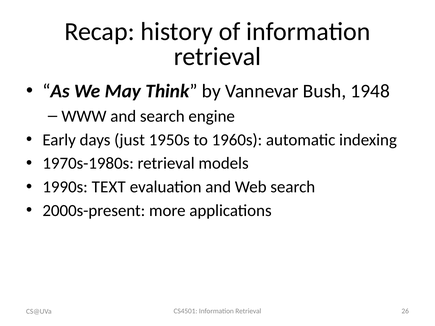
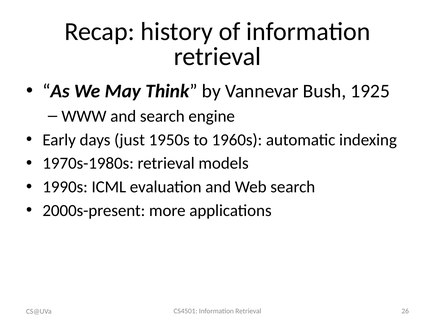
1948: 1948 -> 1925
TEXT: TEXT -> ICML
